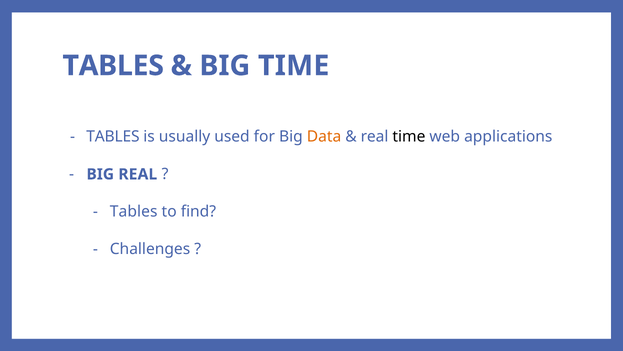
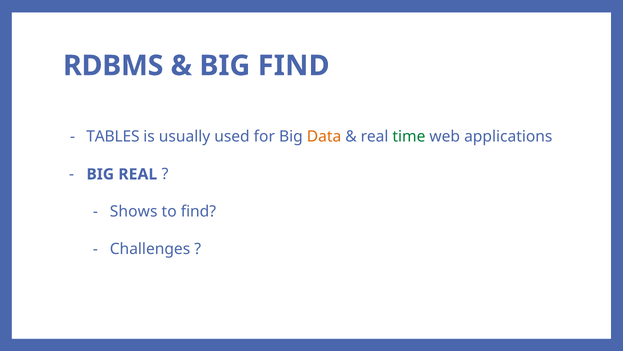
TABLES at (113, 66): TABLES -> RDBMS
BIG TIME: TIME -> FIND
time at (409, 137) colour: black -> green
Tables at (134, 211): Tables -> Shows
